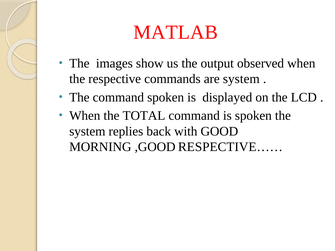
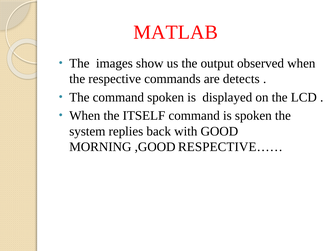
are system: system -> detects
TOTAL: TOTAL -> ITSELF
